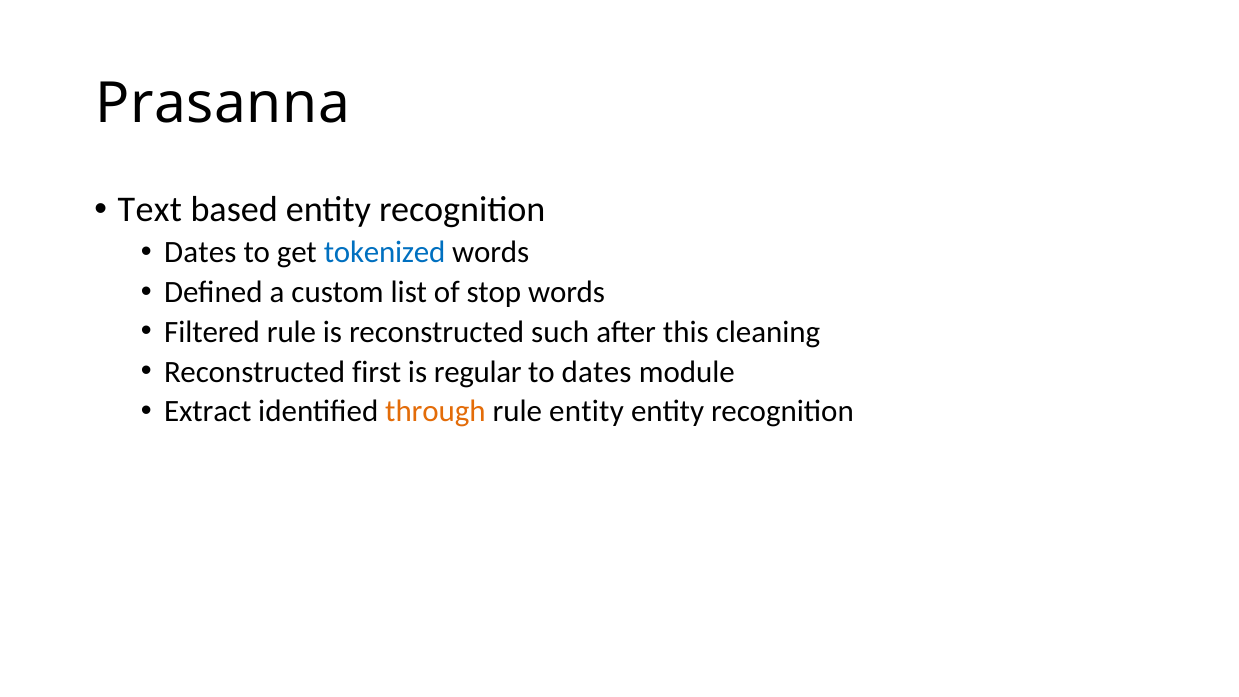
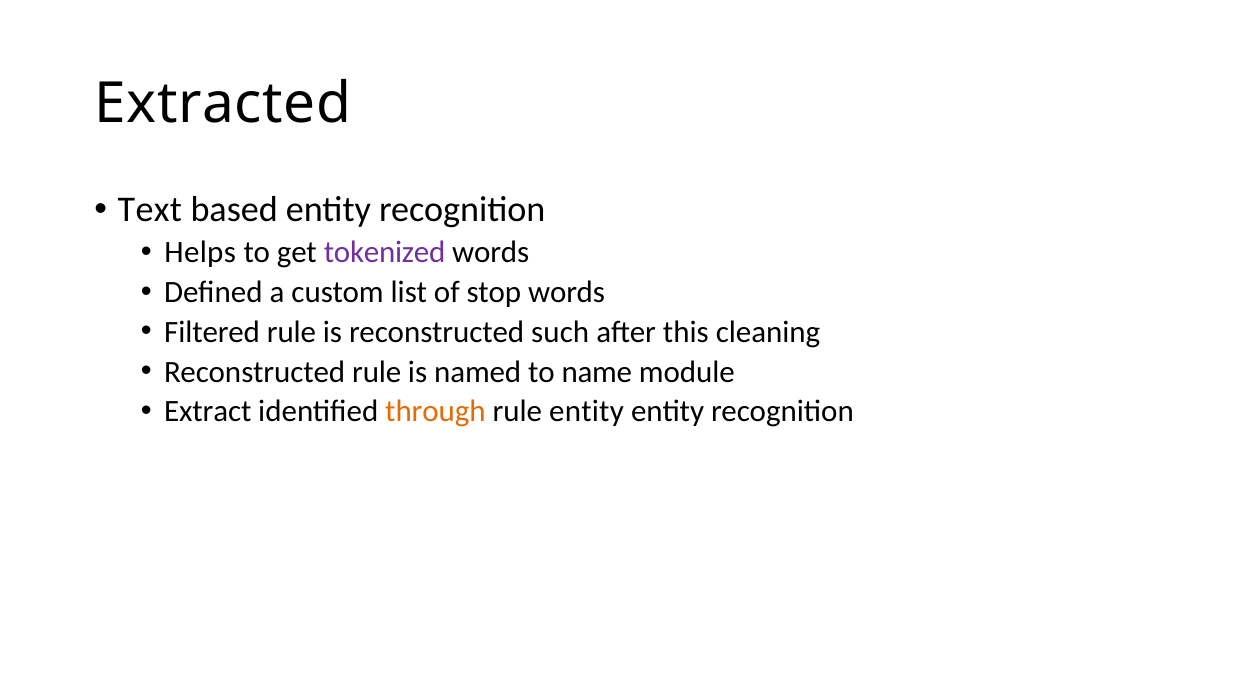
Prasanna: Prasanna -> Extracted
Dates at (200, 252): Dates -> Helps
tokenized colour: blue -> purple
Reconstructed first: first -> rule
regular: regular -> named
to dates: dates -> name
